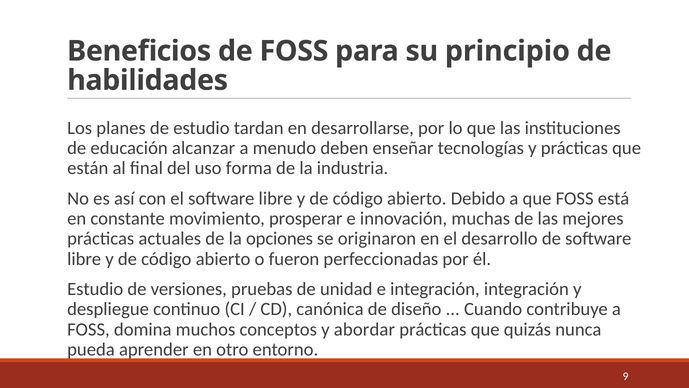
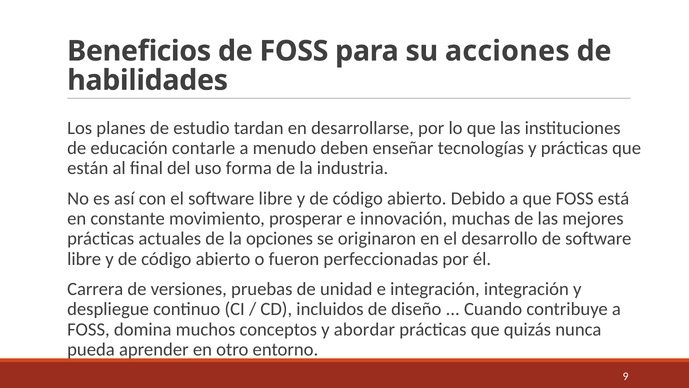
principio: principio -> acciones
alcanzar: alcanzar -> contarle
Estudio at (95, 289): Estudio -> Carrera
canónica: canónica -> incluidos
